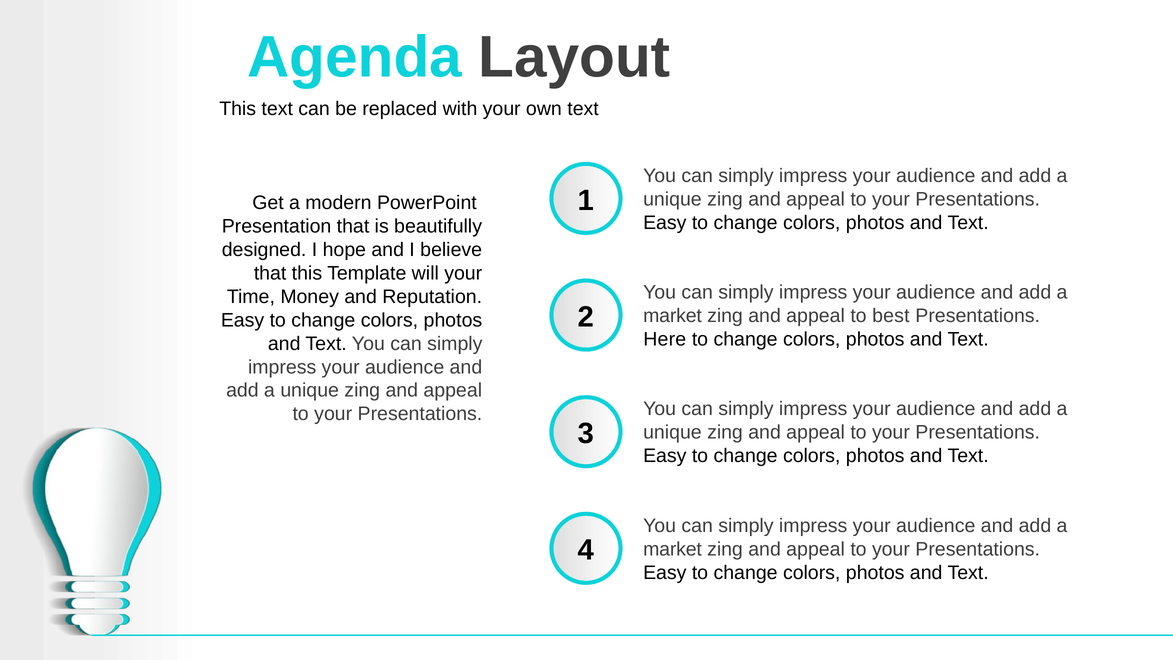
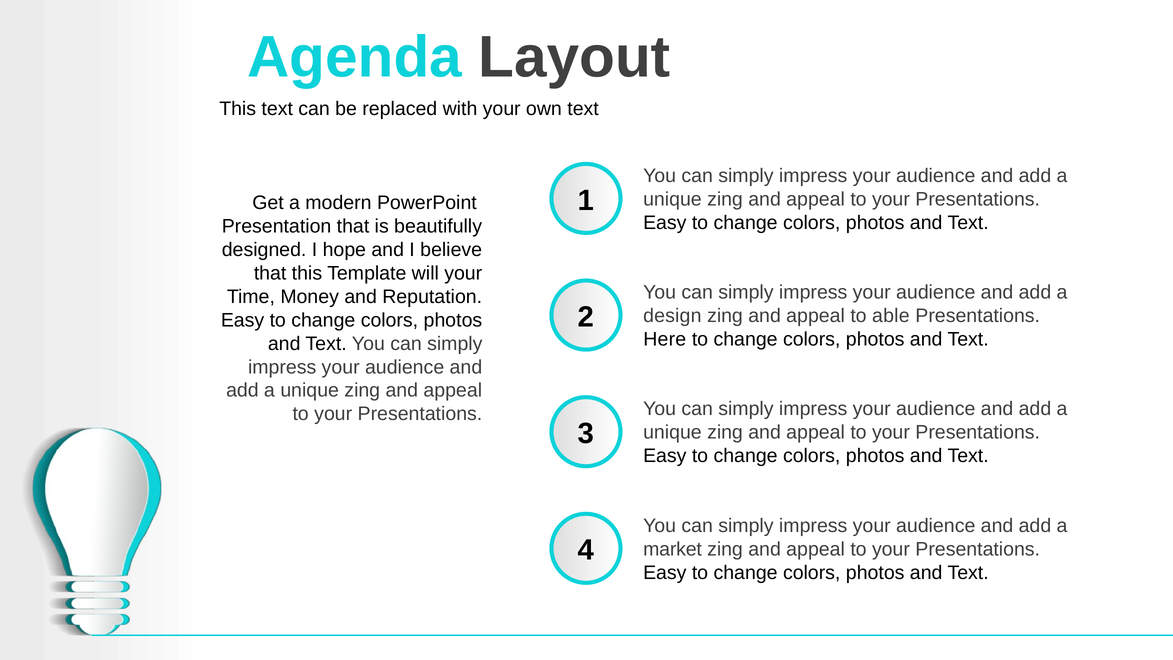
market at (673, 316): market -> design
best: best -> able
